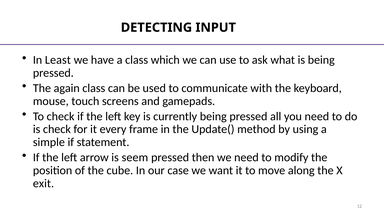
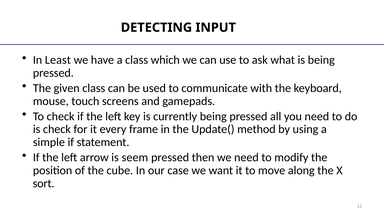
again: again -> given
exit: exit -> sort
